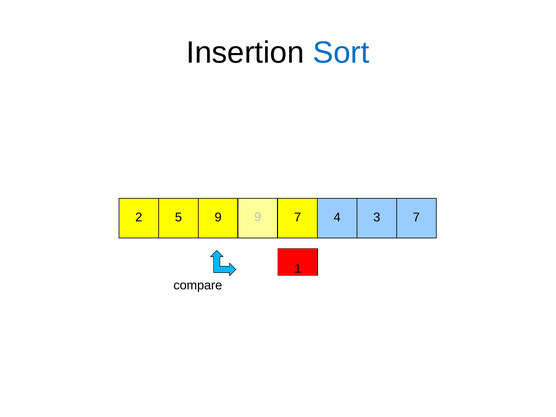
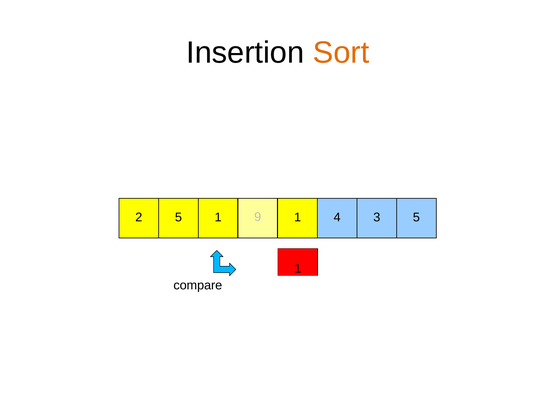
Sort colour: blue -> orange
2 5 9: 9 -> 1
9 7: 7 -> 1
3 7: 7 -> 5
